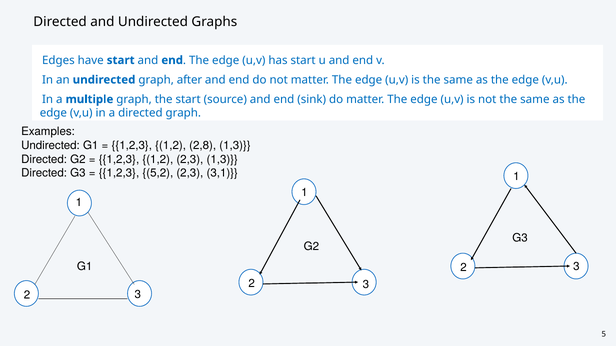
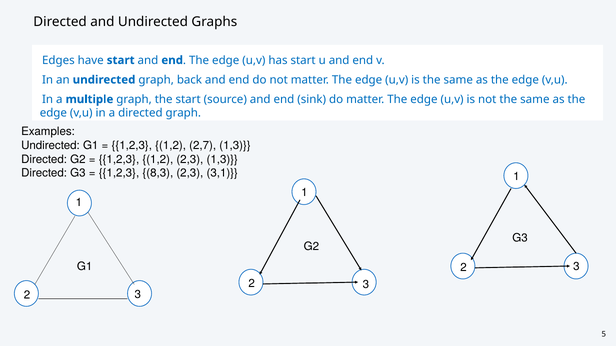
after: after -> back
2,8: 2,8 -> 2,7
5,2: 5,2 -> 8,3
